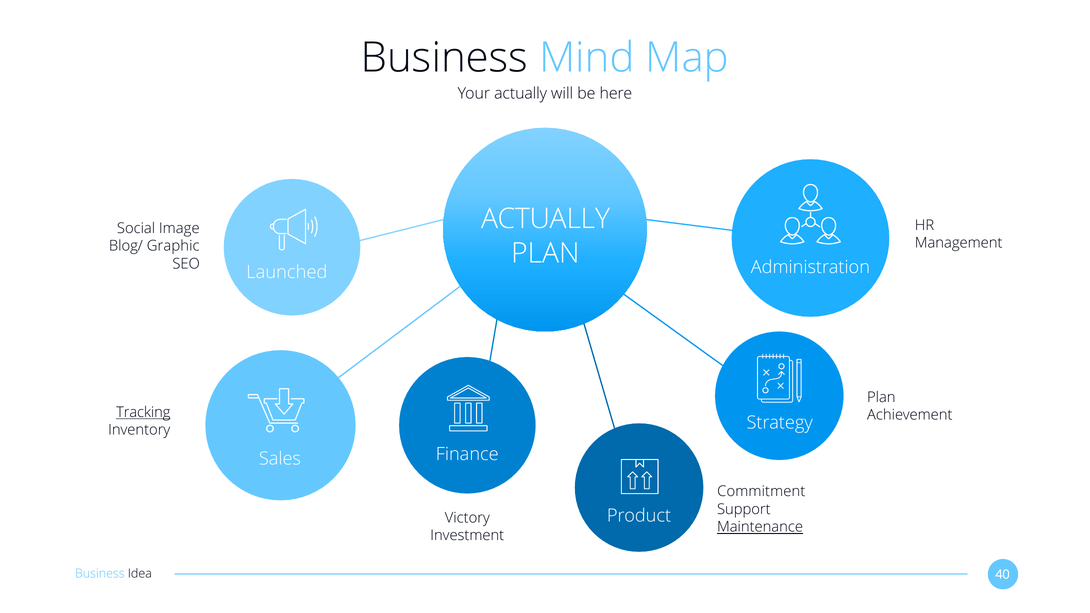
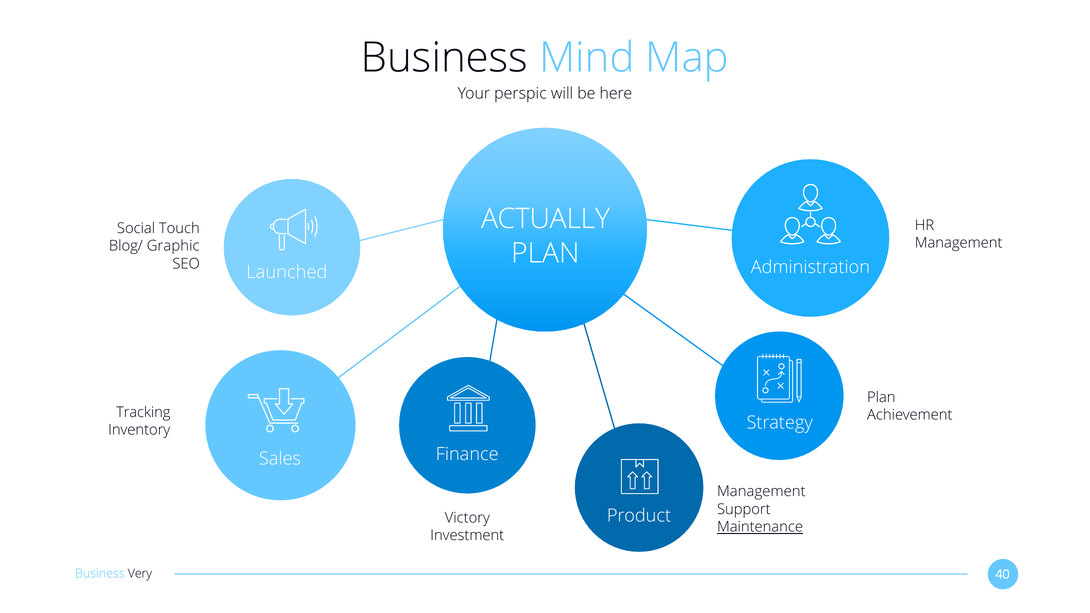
Your actually: actually -> perspic
Image: Image -> Touch
Tracking underline: present -> none
Commitment at (761, 492): Commitment -> Management
Idea: Idea -> Very
